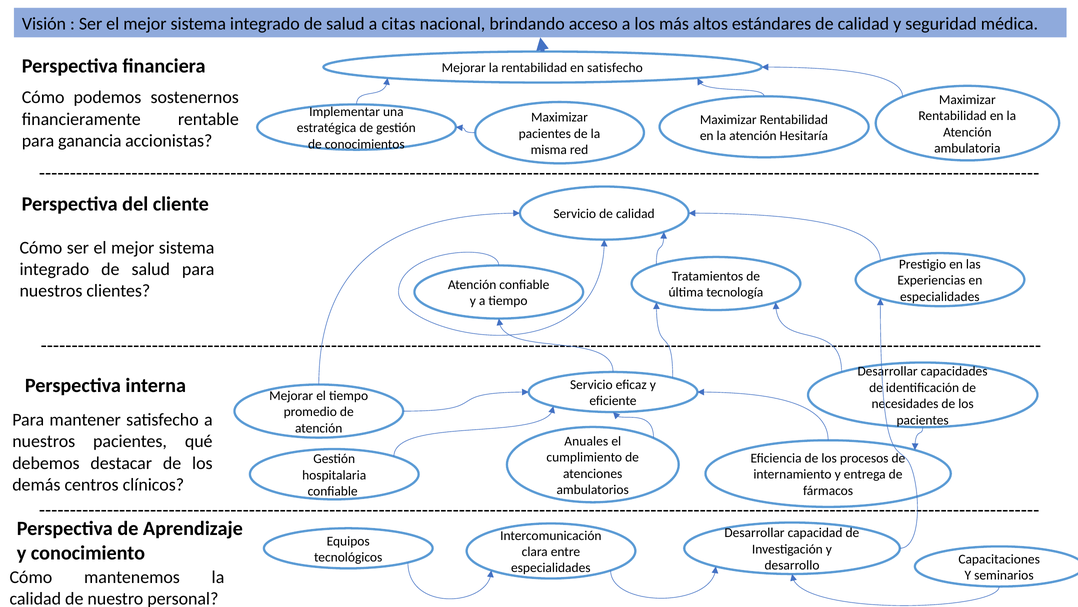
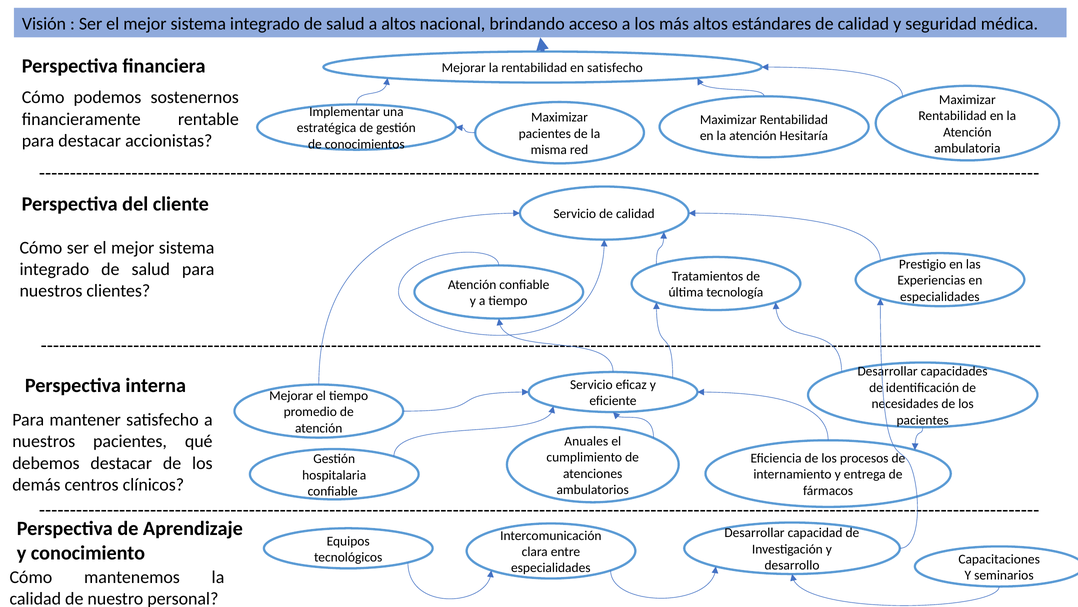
a citas: citas -> altos
para ganancia: ganancia -> destacar
